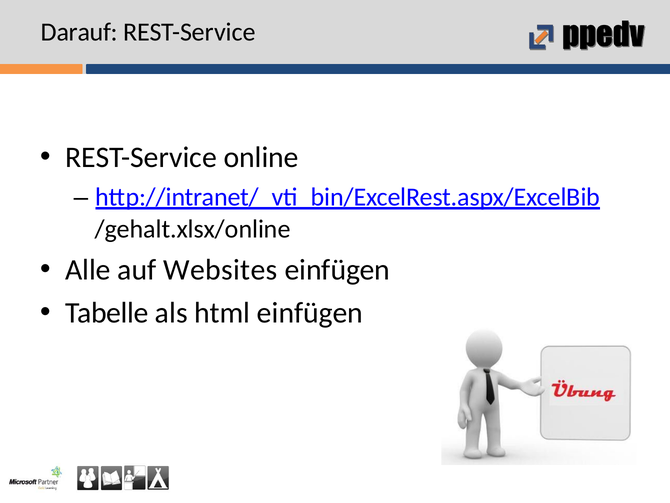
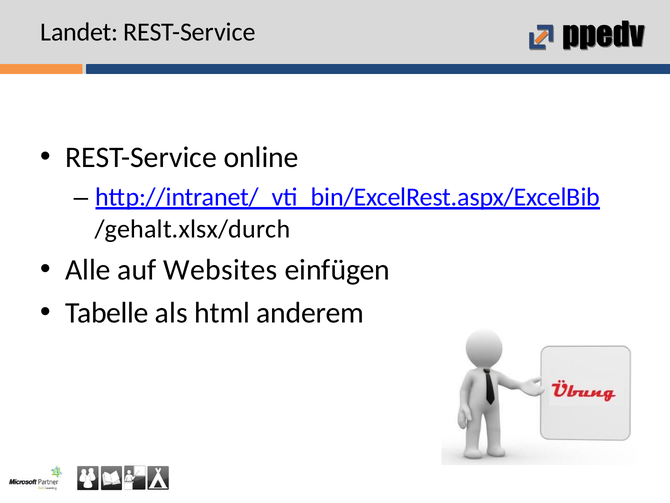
Darauf: Darauf -> Landet
/gehalt.xlsx/online: /gehalt.xlsx/online -> /gehalt.xlsx/durch
html einfügen: einfügen -> anderem
